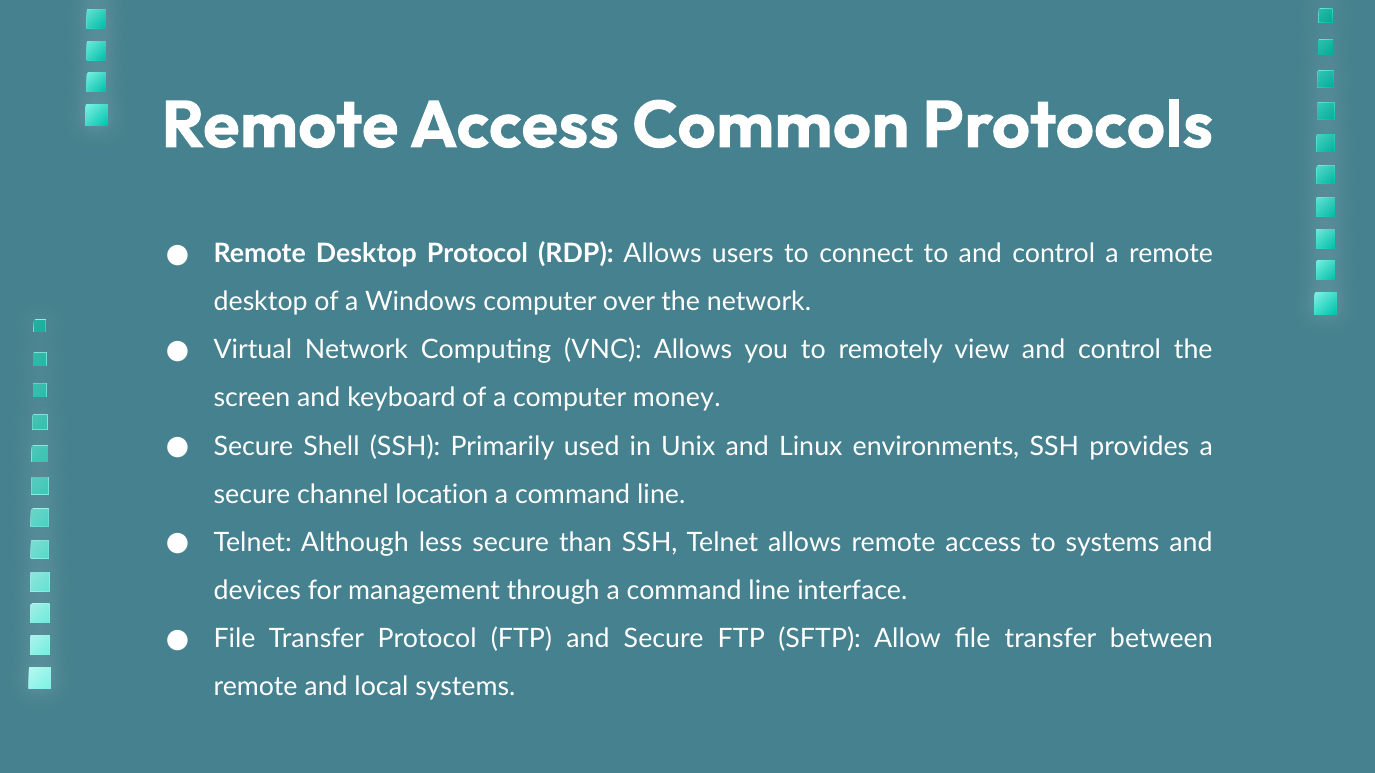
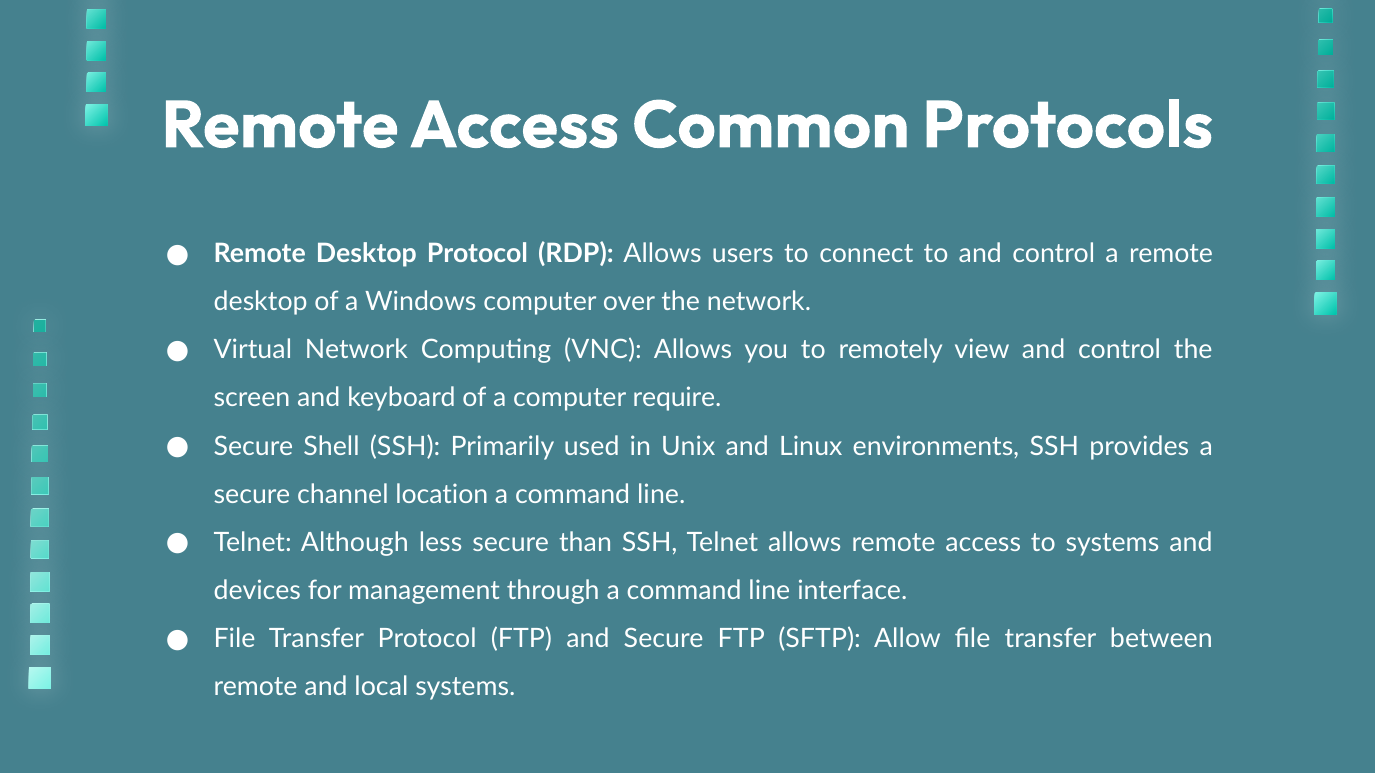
money: money -> require
